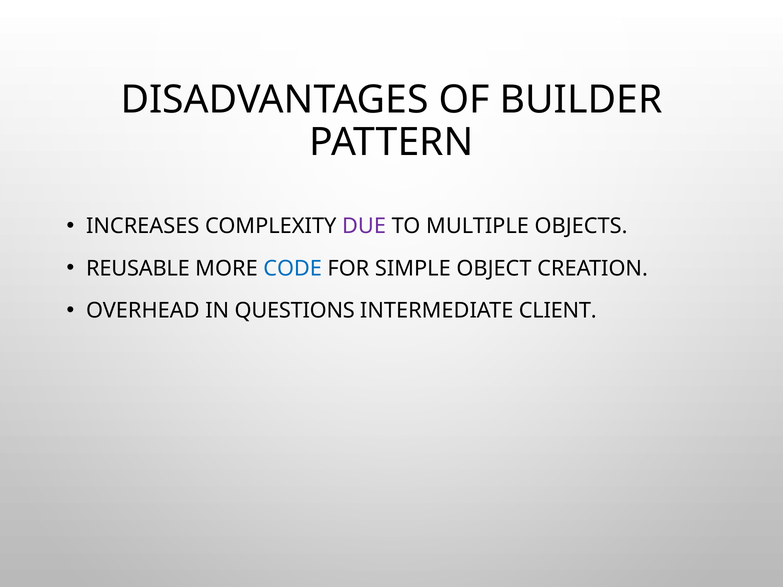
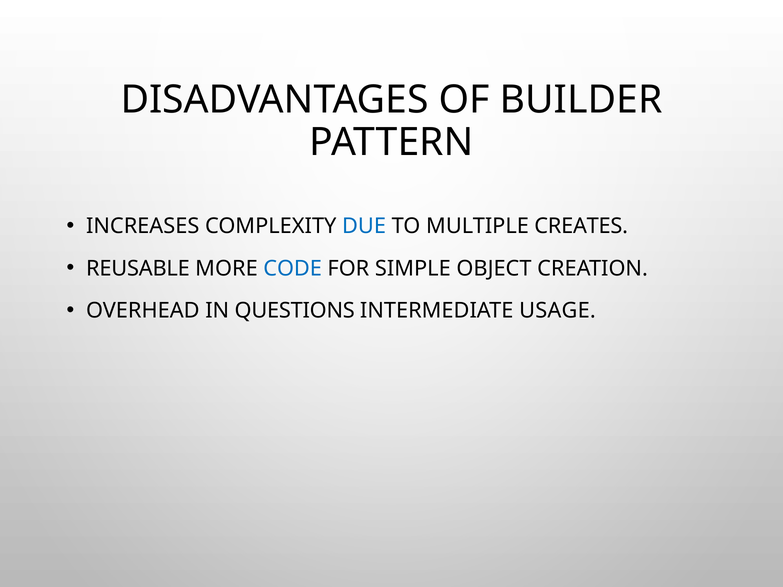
DUE colour: purple -> blue
OBJECTS: OBJECTS -> CREATES
CLIENT: CLIENT -> USAGE
